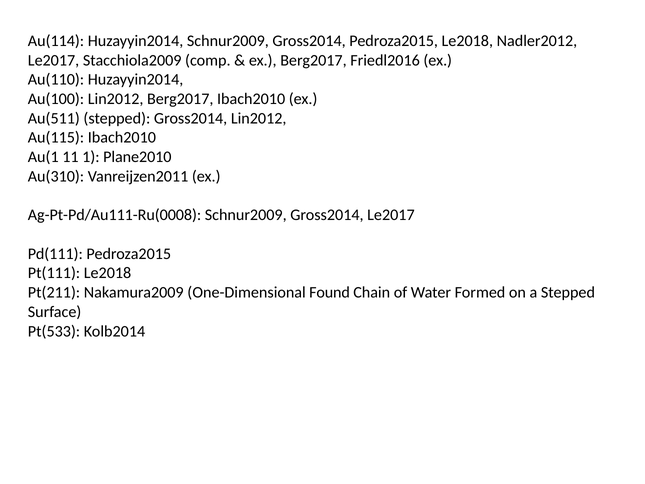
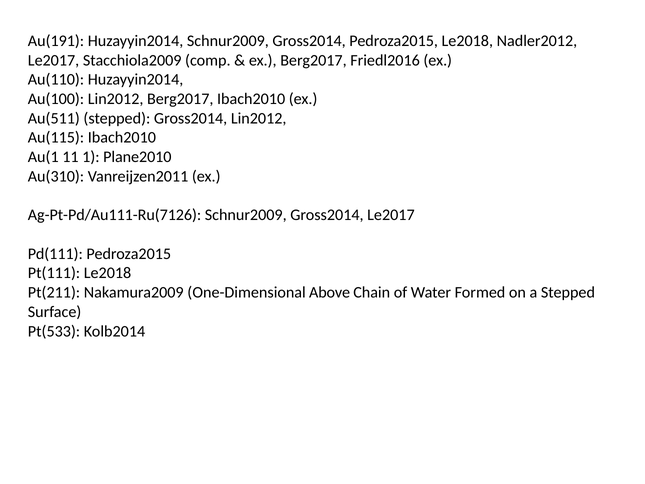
Au(114: Au(114 -> Au(191
Ag-Pt-Pd/Au111-Ru(0008: Ag-Pt-Pd/Au111-Ru(0008 -> Ag-Pt-Pd/Au111-Ru(7126
Found: Found -> Above
